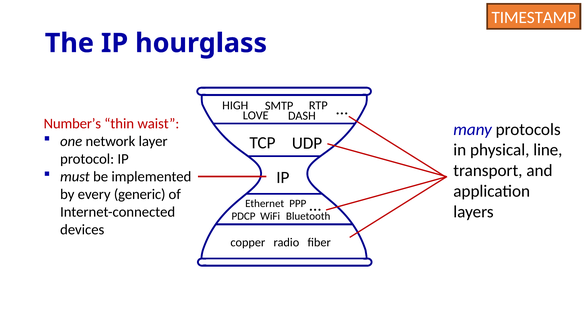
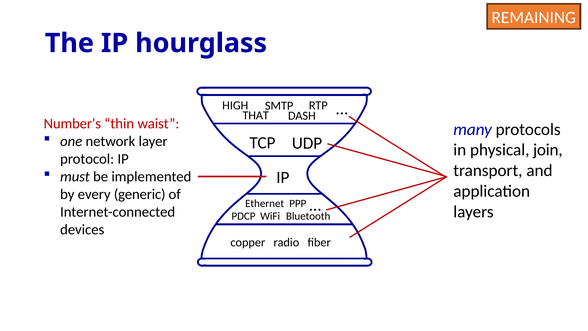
TIMESTAMP: TIMESTAMP -> REMAINING
LOVE: LOVE -> THAT
line: line -> join
